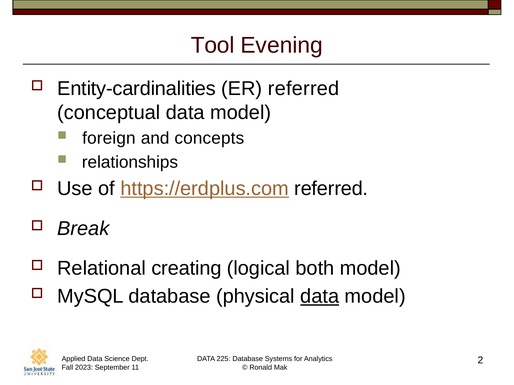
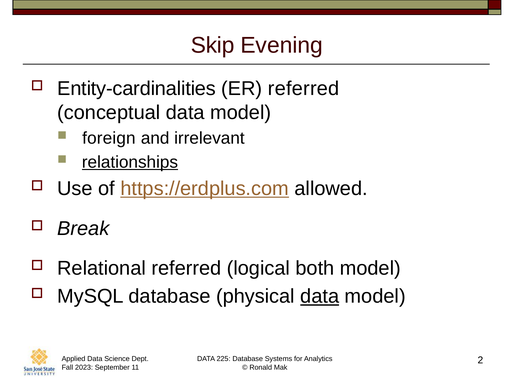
Tool: Tool -> Skip
concepts: concepts -> irrelevant
relationships underline: none -> present
https://erdplus.com referred: referred -> allowed
Relational creating: creating -> referred
